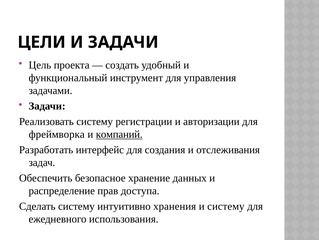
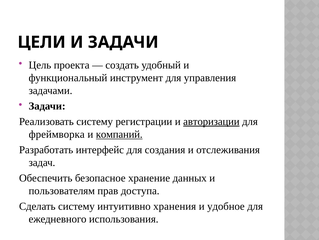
авторизации underline: none -> present
распределение: распределение -> пользователям
и систему: систему -> удобное
